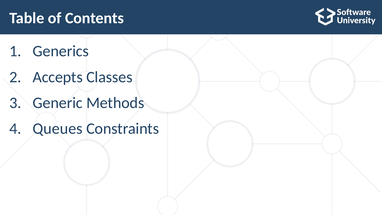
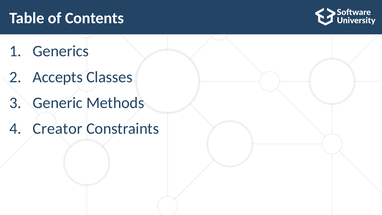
Queues: Queues -> Creator
